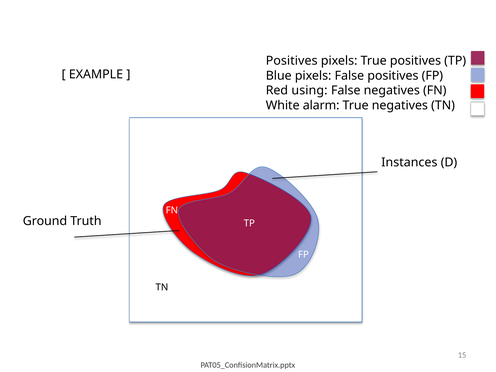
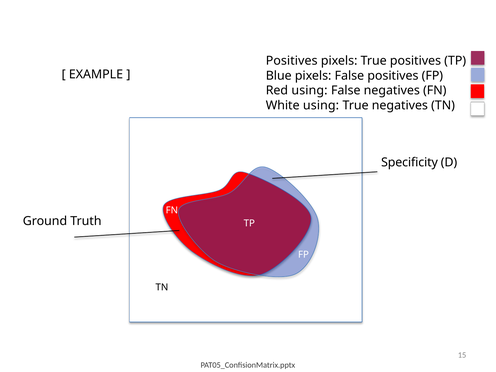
White alarm: alarm -> using
Instances: Instances -> Specificity
